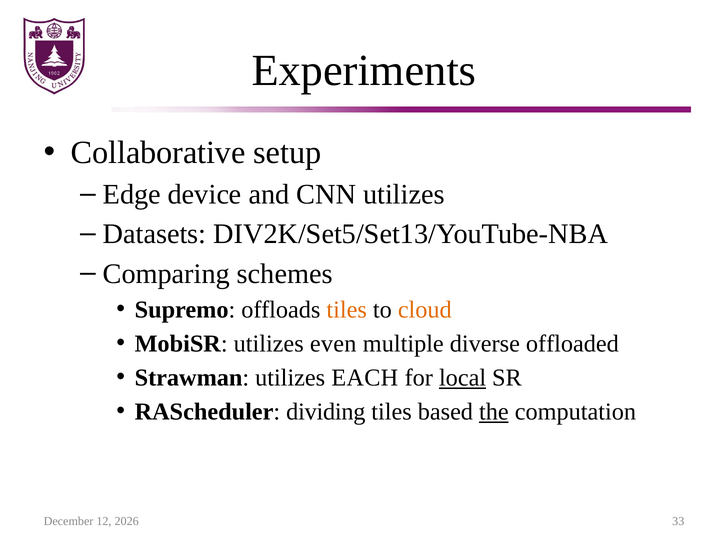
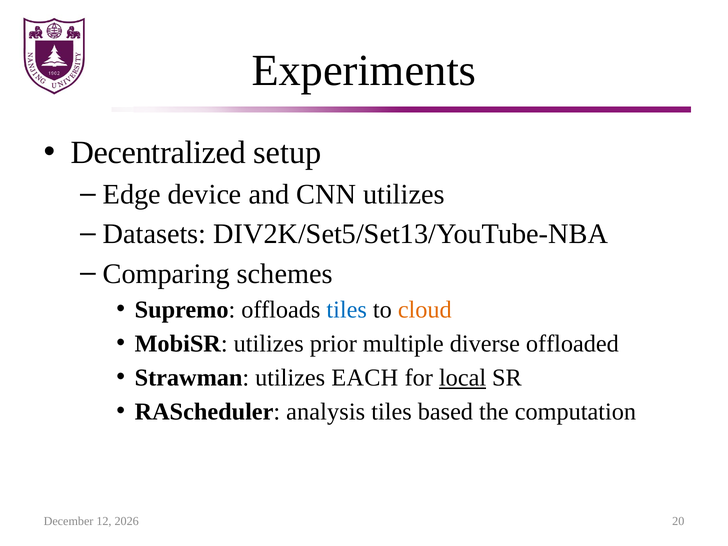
Collaborative: Collaborative -> Decentralized
tiles at (347, 310) colour: orange -> blue
even: even -> prior
dividing: dividing -> analysis
the underline: present -> none
33: 33 -> 20
